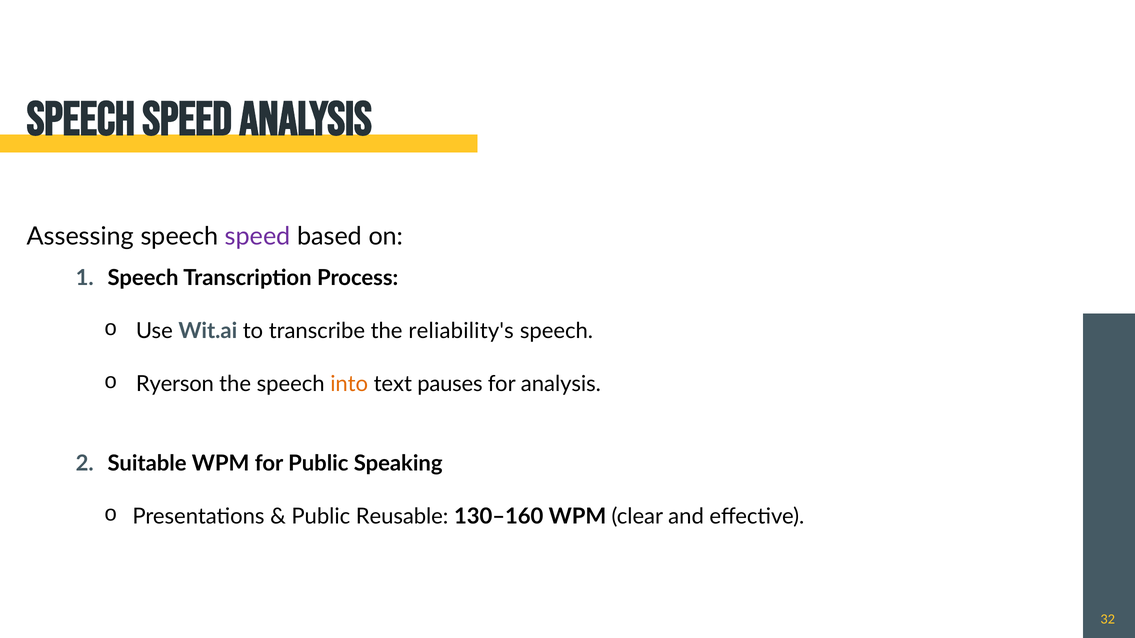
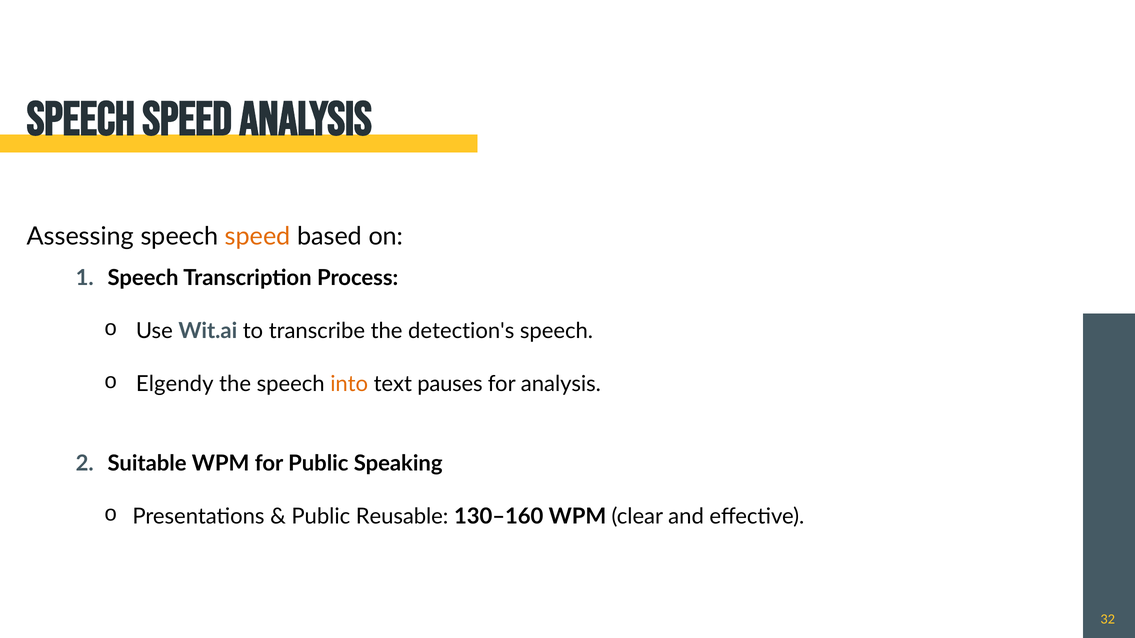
speed at (258, 236) colour: purple -> orange
reliability's: reliability's -> detection's
Ryerson: Ryerson -> Elgendy
